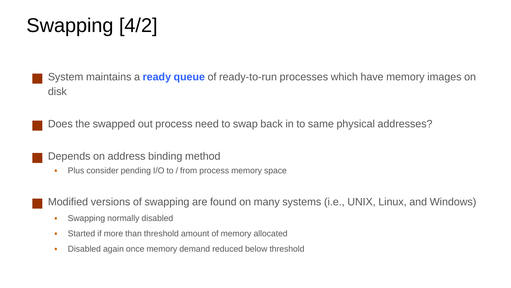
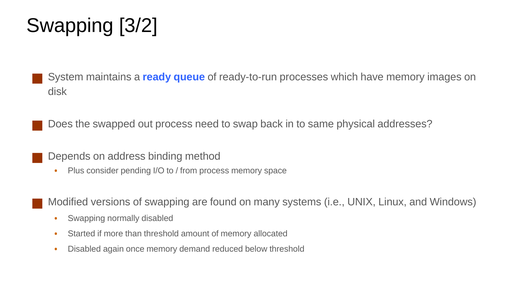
4/2: 4/2 -> 3/2
